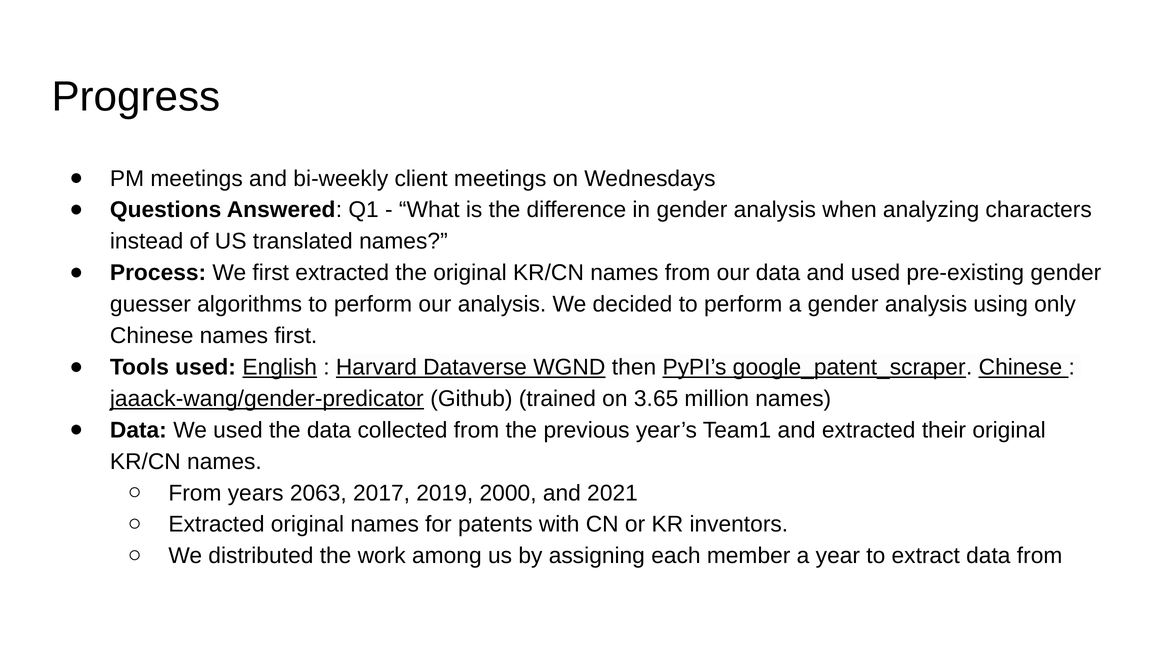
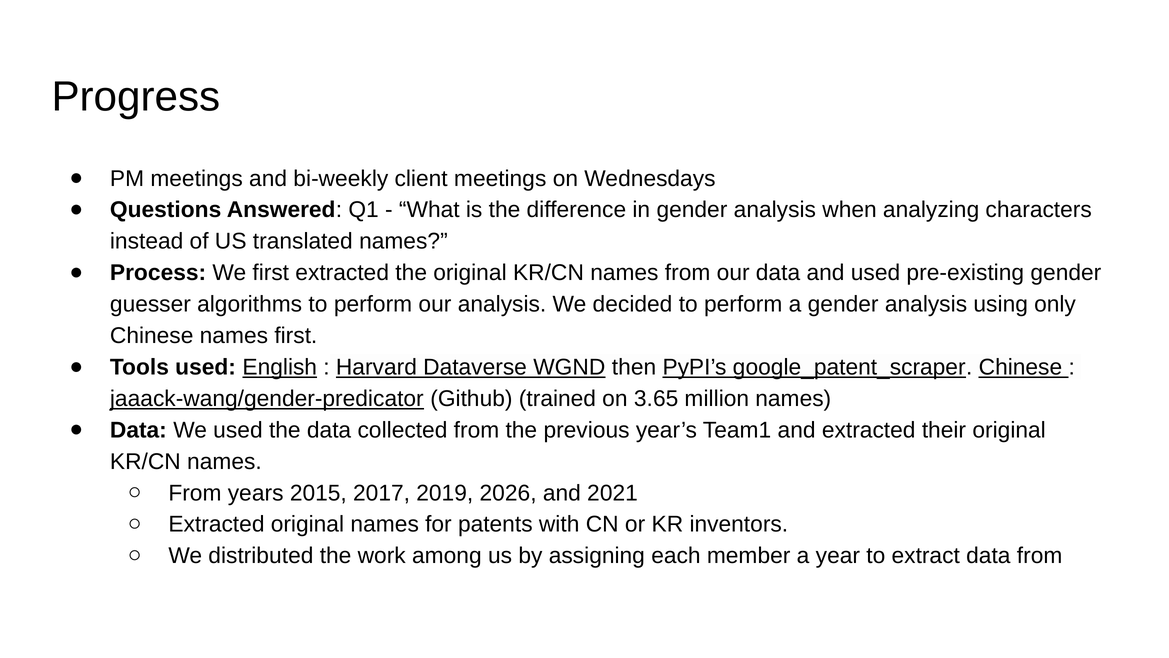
2063: 2063 -> 2015
2000: 2000 -> 2026
